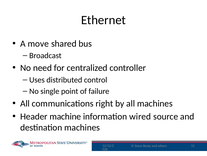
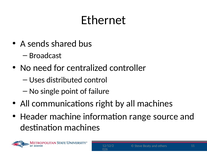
move: move -> sends
wired: wired -> range
